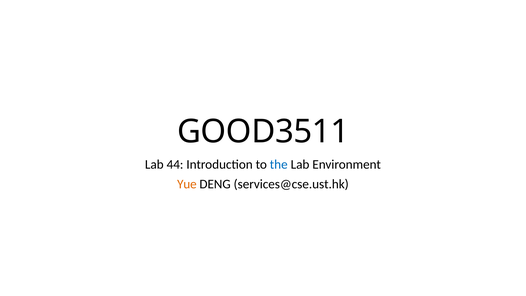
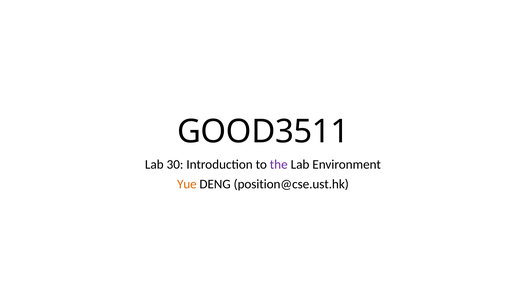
44: 44 -> 30
the colour: blue -> purple
services@cse.ust.hk: services@cse.ust.hk -> position@cse.ust.hk
